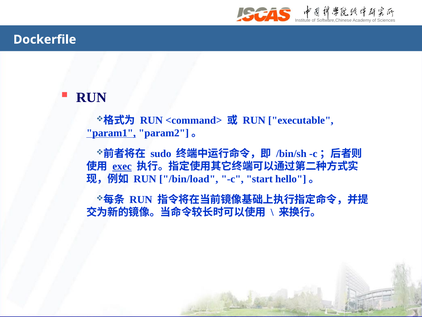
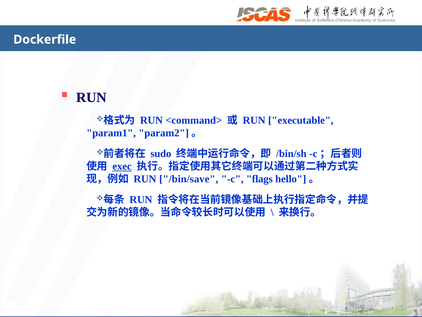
param1 underline: present -> none
/bin/load: /bin/load -> /bin/save
start: start -> flags
